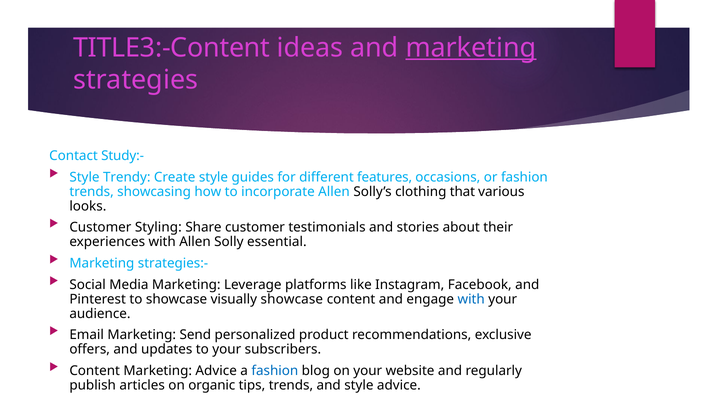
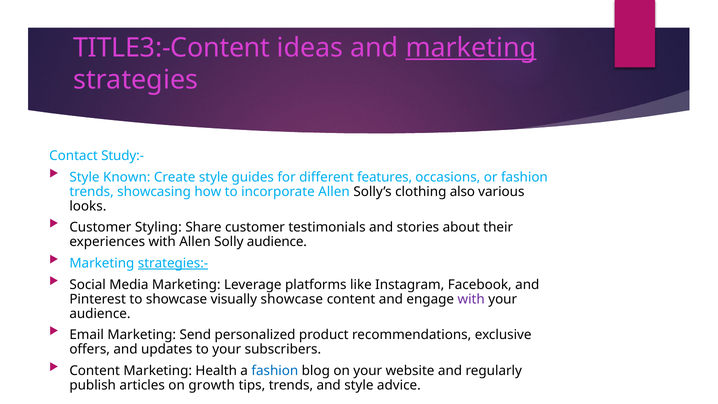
Trendy: Trendy -> Known
that: that -> also
Solly essential: essential -> audience
strategies:- underline: none -> present
with at (471, 299) colour: blue -> purple
Marketing Advice: Advice -> Health
organic: organic -> growth
